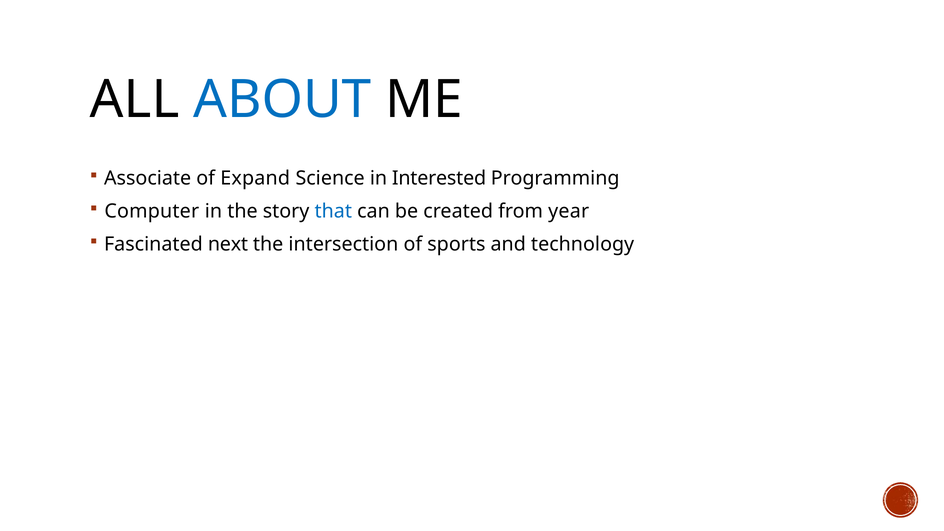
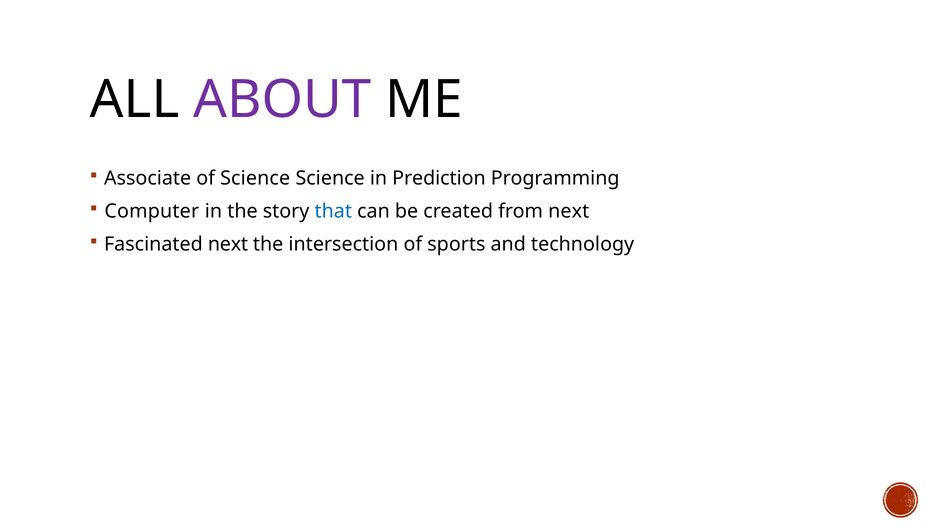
ABOUT colour: blue -> purple
of Expand: Expand -> Science
Interested: Interested -> Prediction
from year: year -> next
